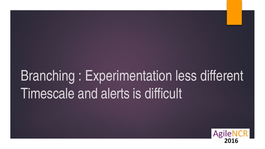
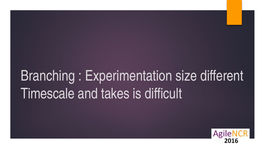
less: less -> size
alerts: alerts -> takes
